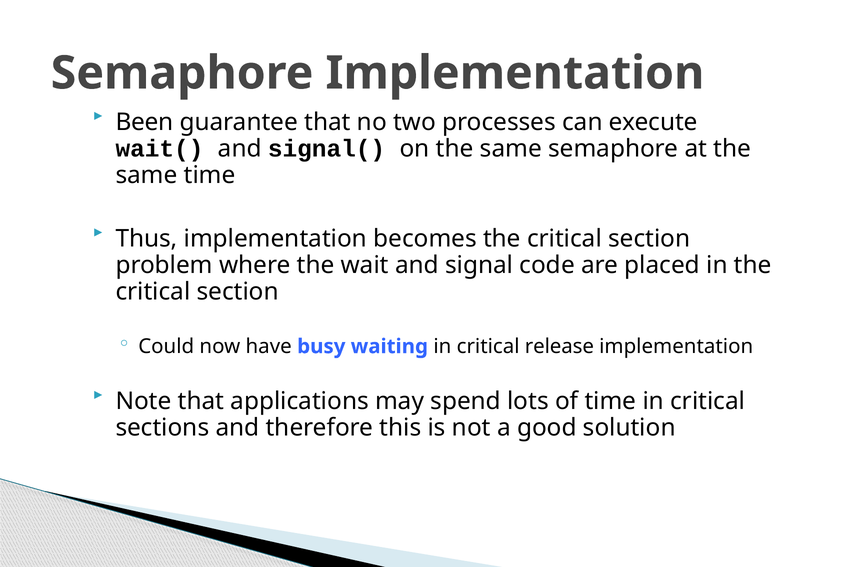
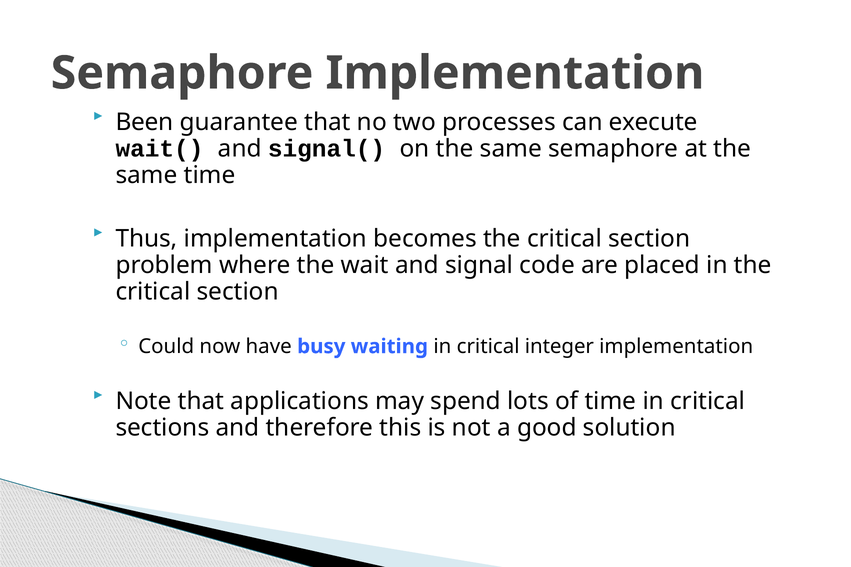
release: release -> integer
